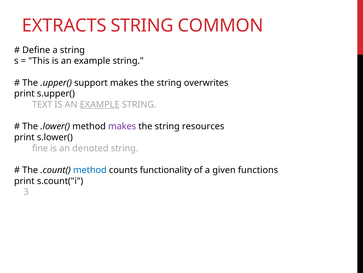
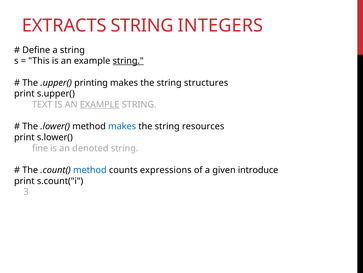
COMMON: COMMON -> INTEGERS
string at (128, 61) underline: none -> present
support: support -> printing
overwrites: overwrites -> structures
makes at (122, 126) colour: purple -> blue
functionality: functionality -> expressions
functions: functions -> introduce
